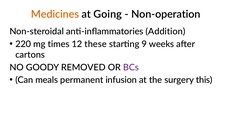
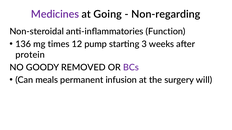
Medicines colour: orange -> purple
Non-operation: Non-operation -> Non-regarding
Addition: Addition -> Function
220: 220 -> 136
these: these -> pump
9: 9 -> 3
cartons: cartons -> protein
this: this -> will
